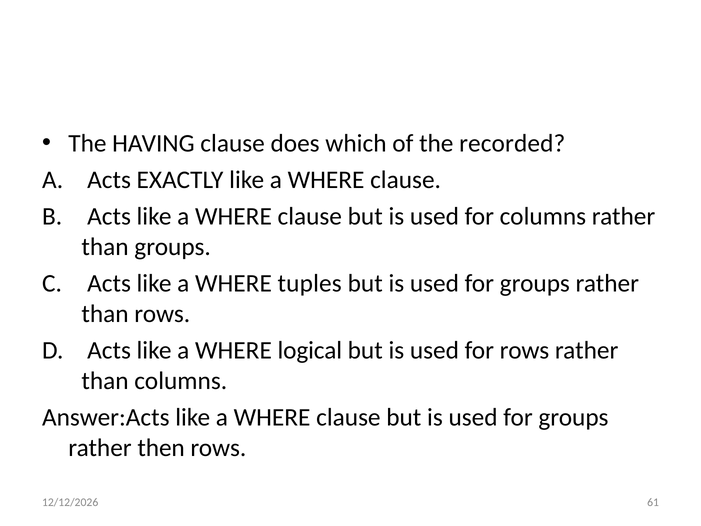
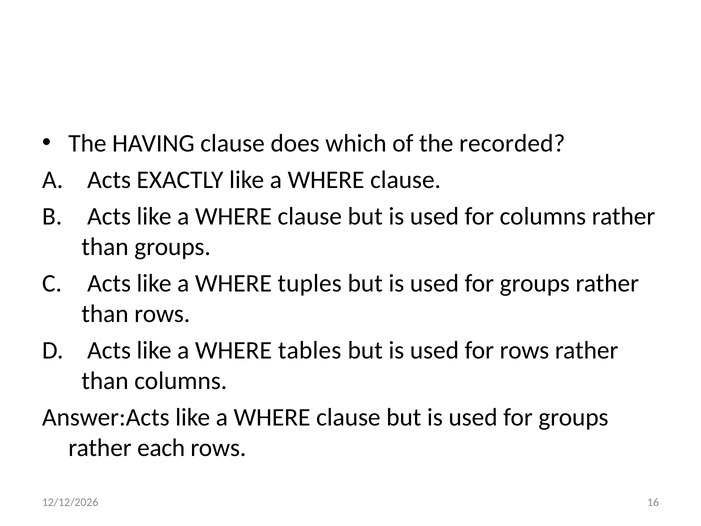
logical: logical -> tables
then: then -> each
61: 61 -> 16
